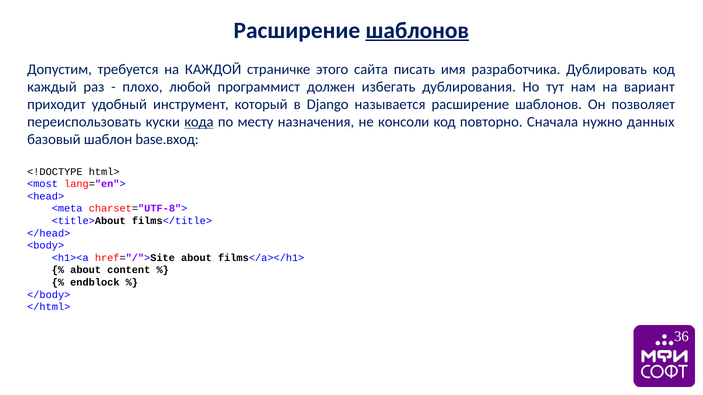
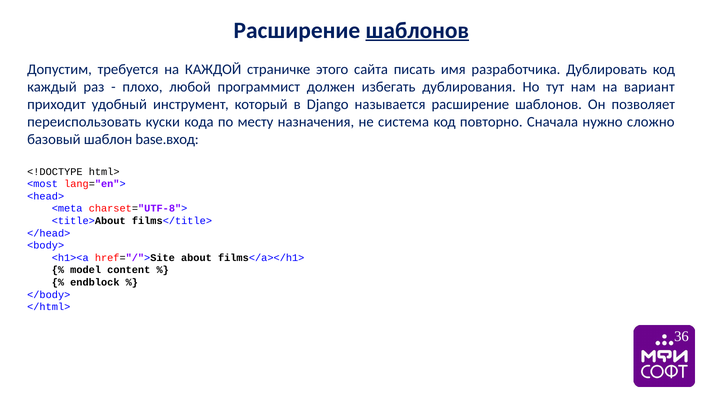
кода underline: present -> none
консоли: консоли -> система
данных: данных -> сложно
about at (86, 270): about -> model
